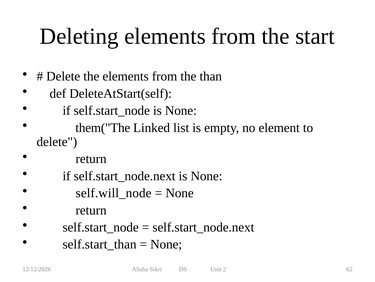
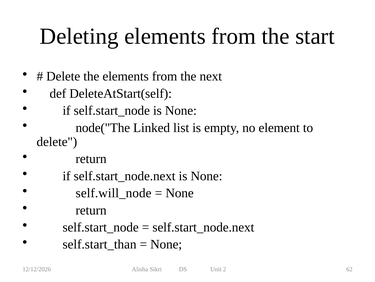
than: than -> next
them("The: them("The -> node("The
